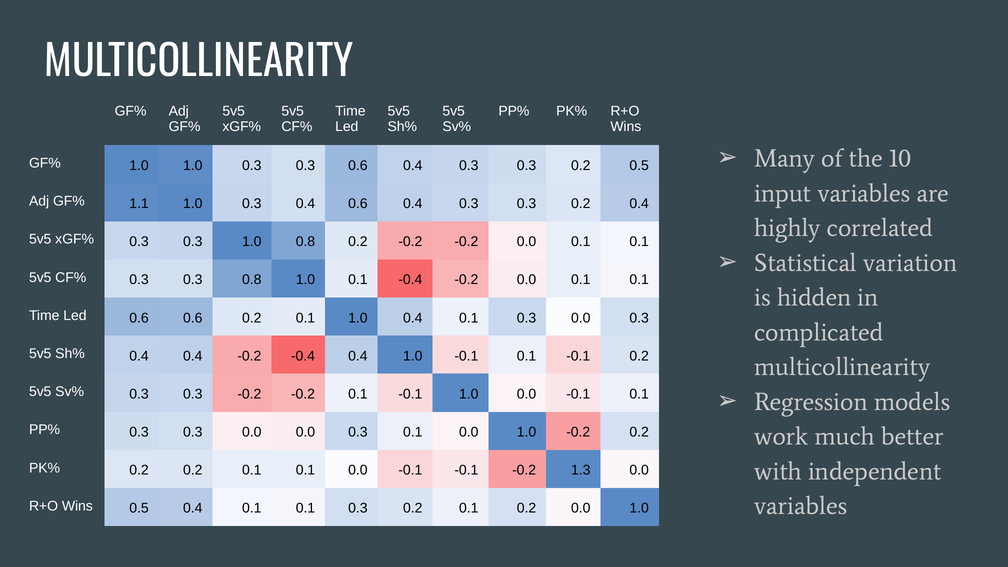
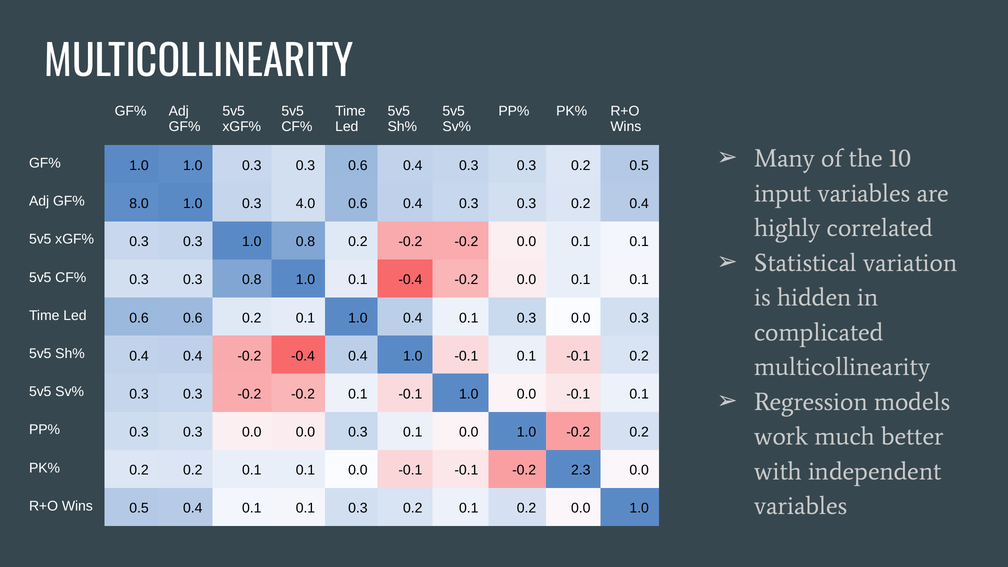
1.1: 1.1 -> 8.0
0.3 0.4: 0.4 -> 4.0
1.3: 1.3 -> 2.3
